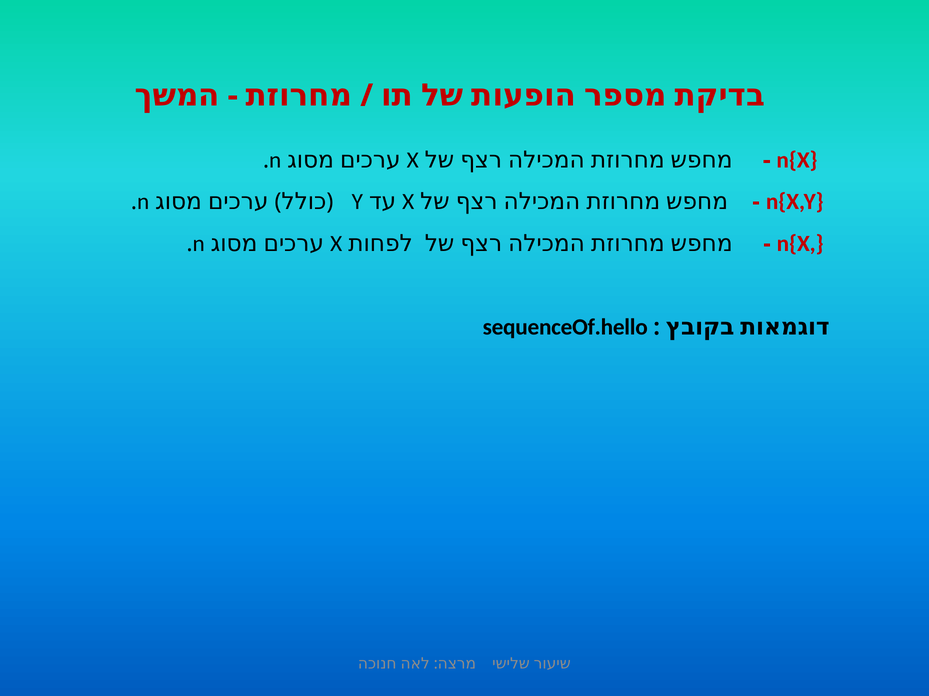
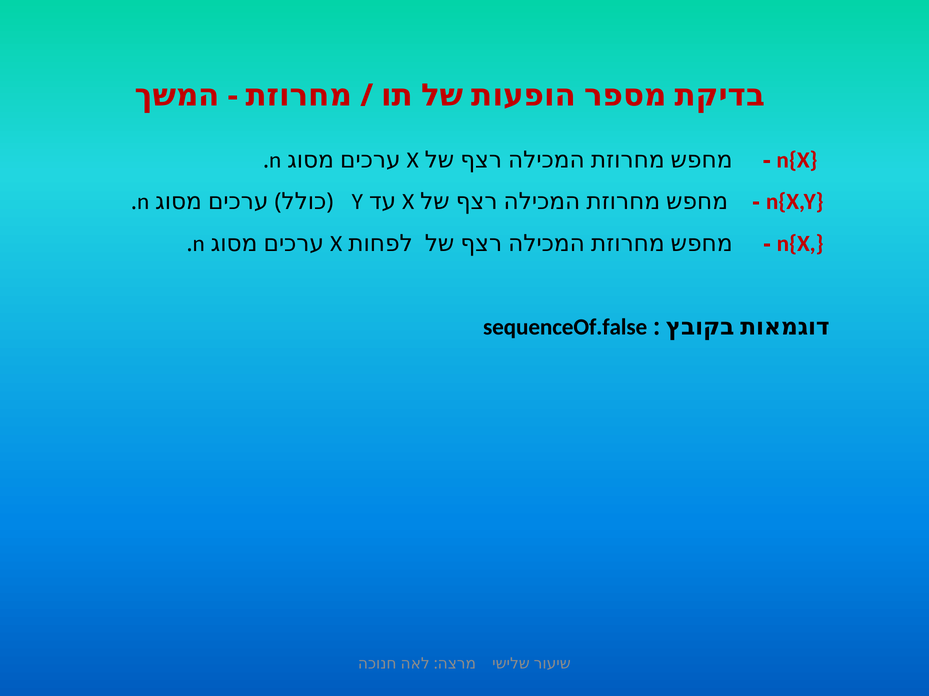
sequenceOf.hello: sequenceOf.hello -> sequenceOf.false
